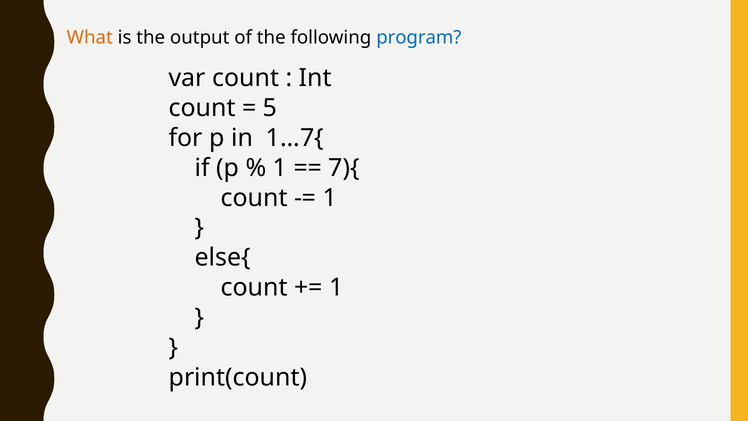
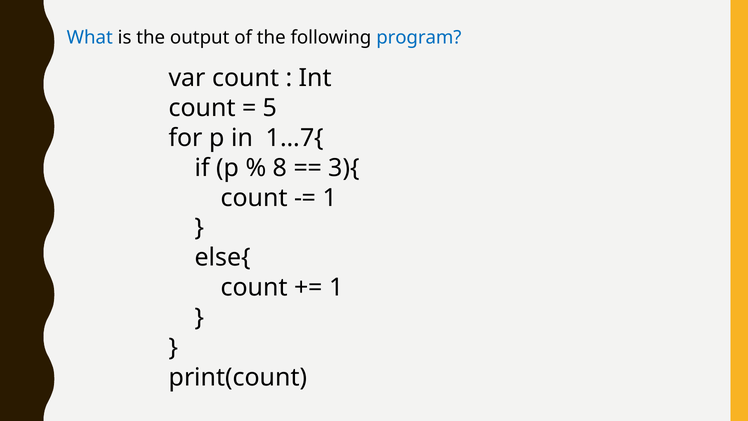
What colour: orange -> blue
1 at (280, 168): 1 -> 8
7){: 7){ -> 3){
